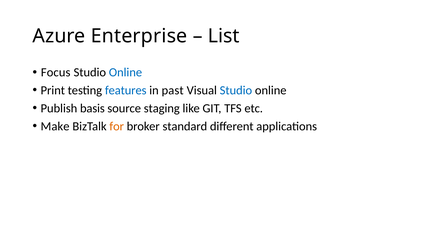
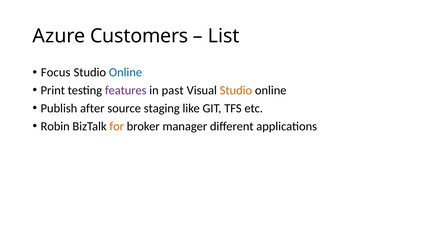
Enterprise: Enterprise -> Customers
features colour: blue -> purple
Studio at (236, 90) colour: blue -> orange
basis: basis -> after
Make: Make -> Robin
standard: standard -> manager
